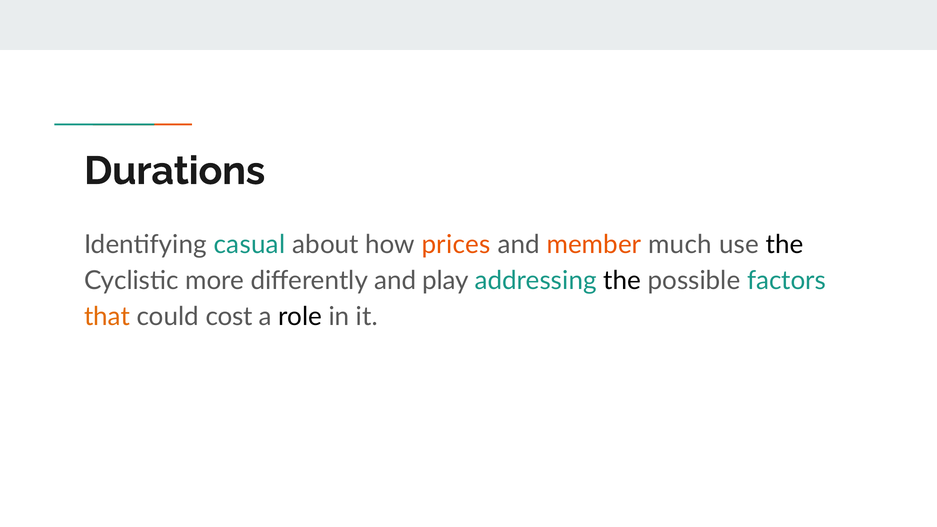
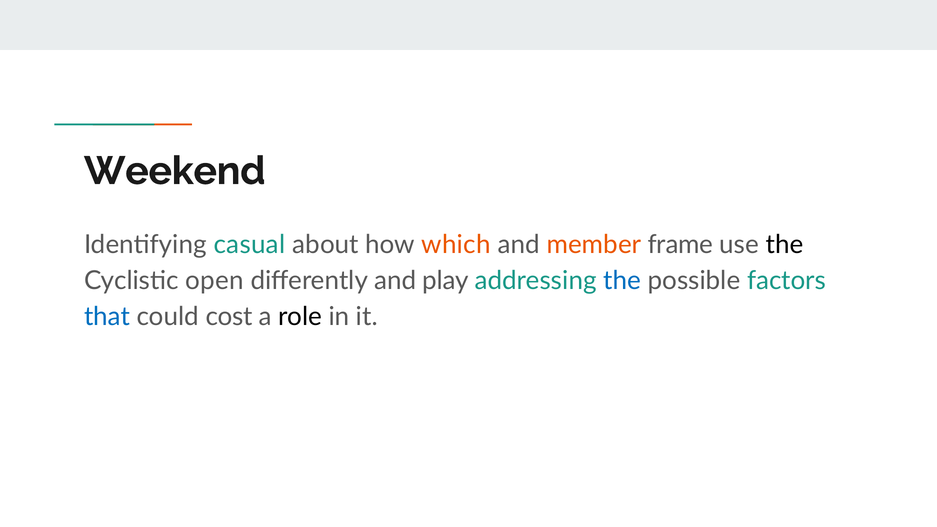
Durations: Durations -> Weekend
prices: prices -> which
much: much -> frame
more: more -> open
the at (622, 281) colour: black -> blue
that colour: orange -> blue
